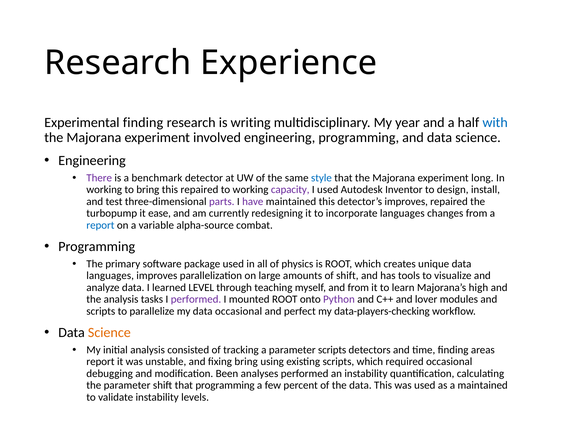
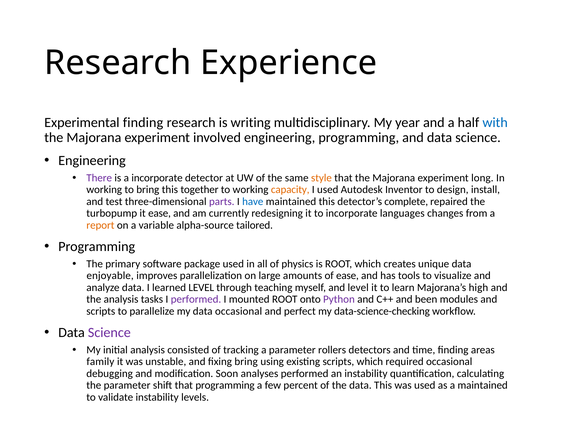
a benchmark: benchmark -> incorporate
style colour: blue -> orange
this repaired: repaired -> together
capacity colour: purple -> orange
have colour: purple -> blue
detector’s improves: improves -> complete
report at (100, 225) colour: blue -> orange
combat: combat -> tailored
languages at (110, 276): languages -> enjoyable
of shift: shift -> ease
and from: from -> level
lover: lover -> been
data-players-checking: data-players-checking -> data-science-checking
Science at (109, 333) colour: orange -> purple
parameter scripts: scripts -> rollers
report at (100, 362): report -> family
Been: Been -> Soon
